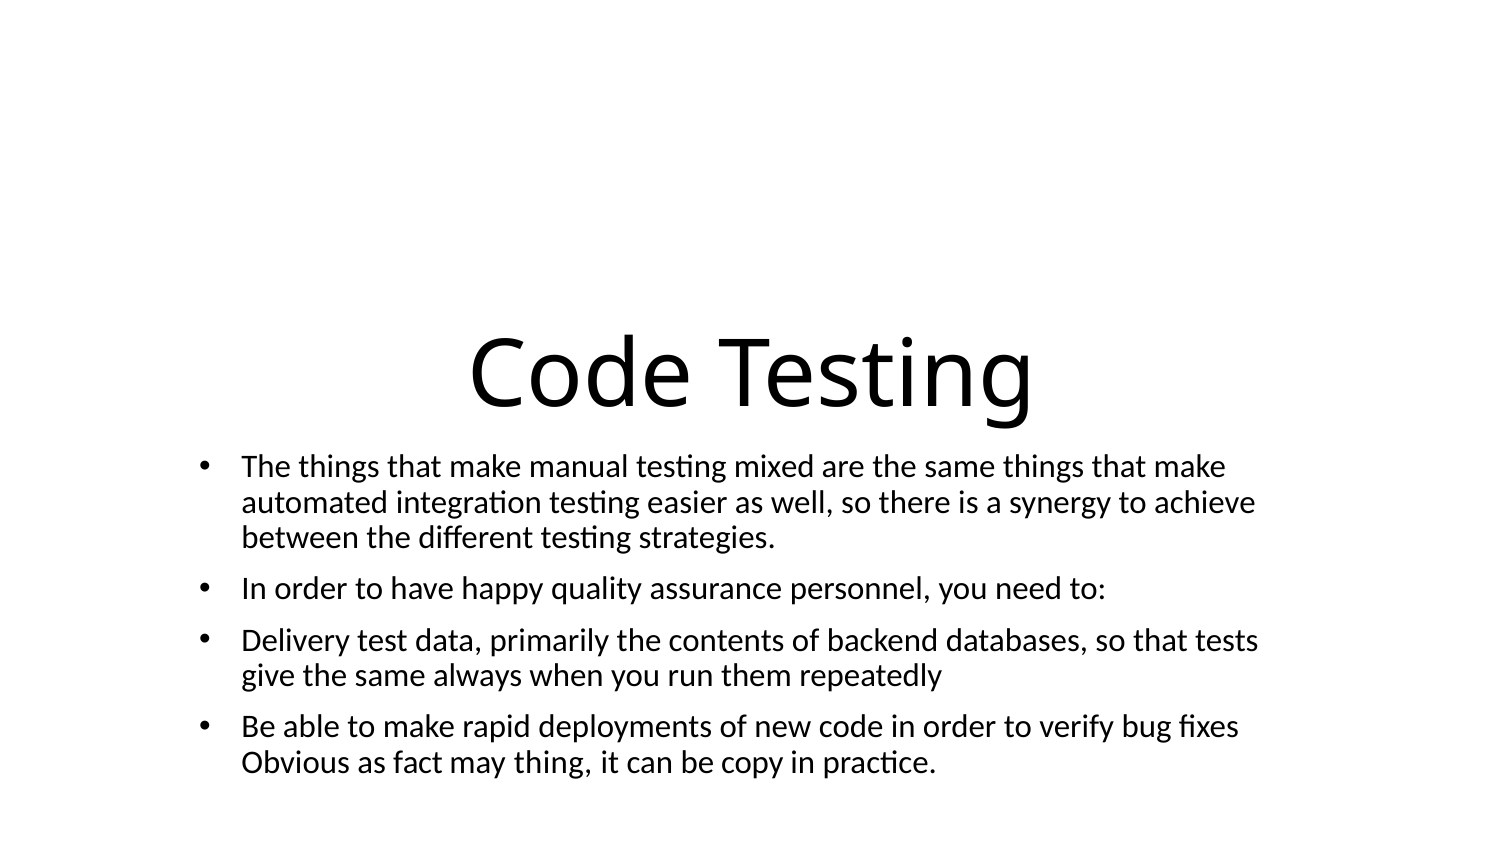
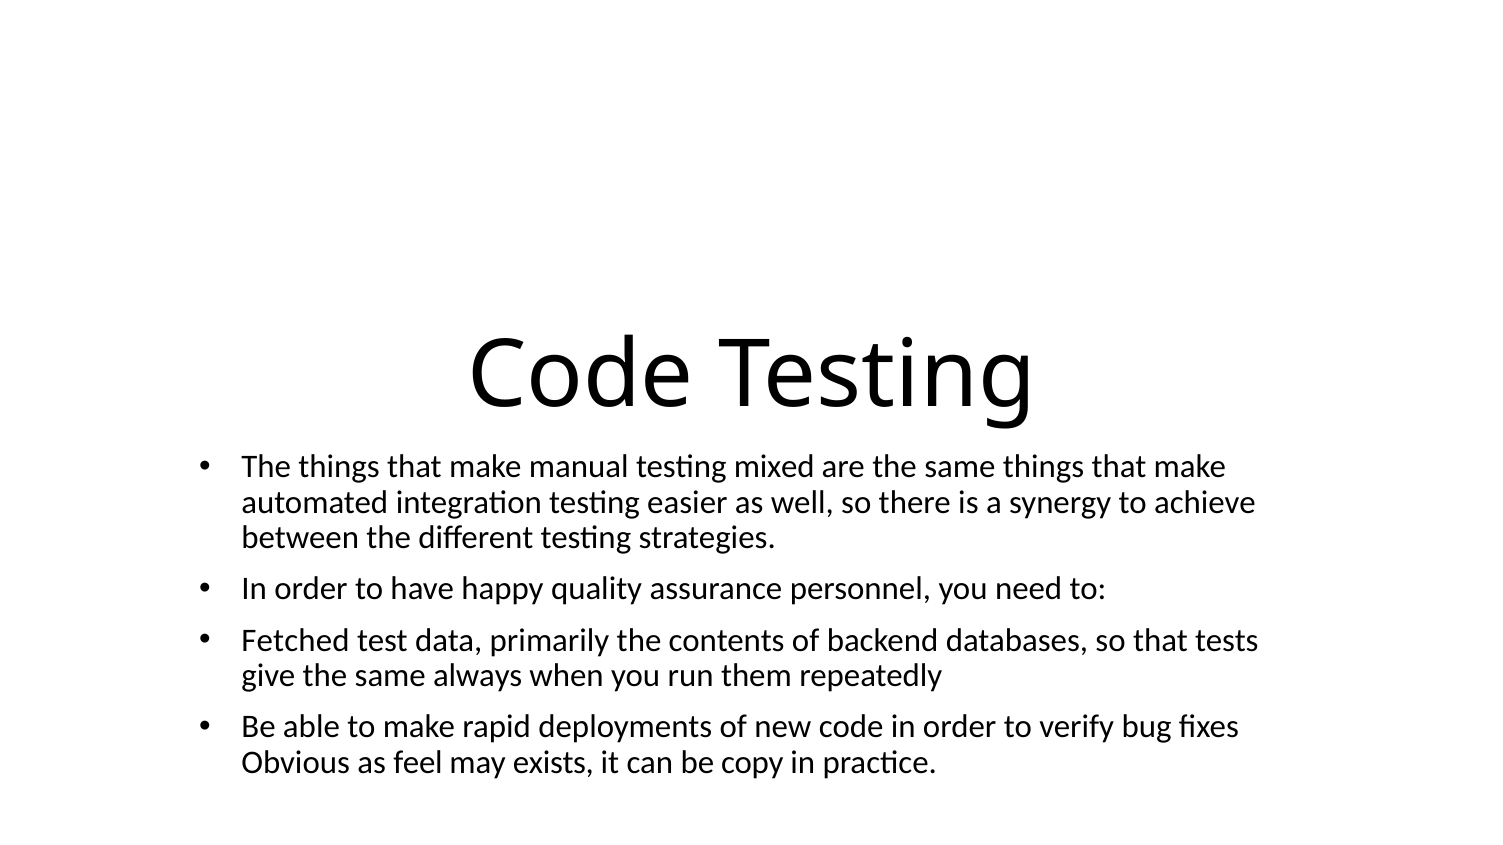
Delivery: Delivery -> Fetched
fact: fact -> feel
thing: thing -> exists
